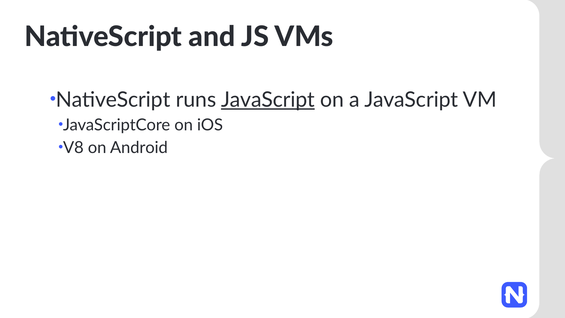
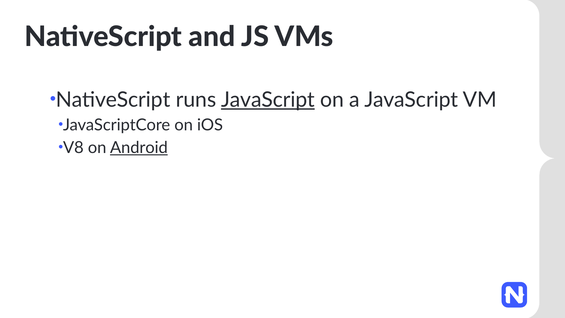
Android underline: none -> present
